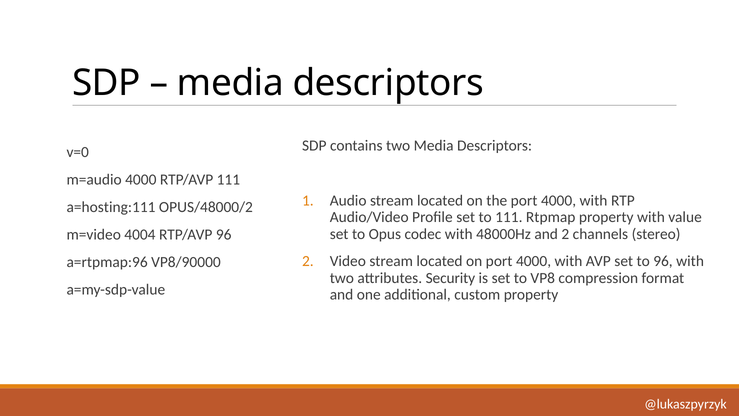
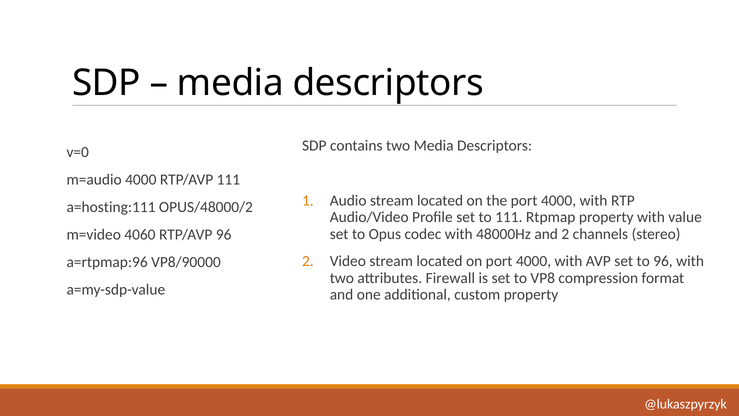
4004: 4004 -> 4060
Security: Security -> Firewall
